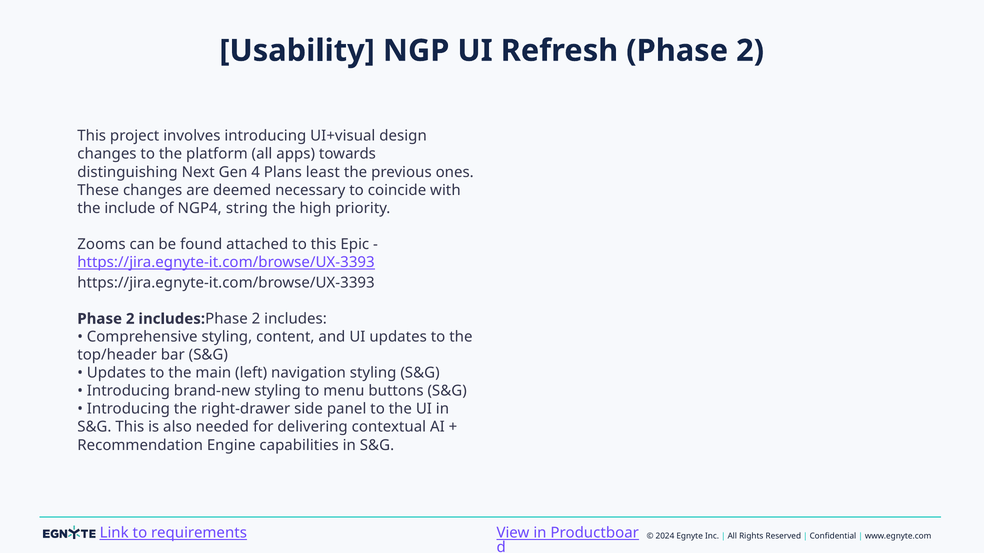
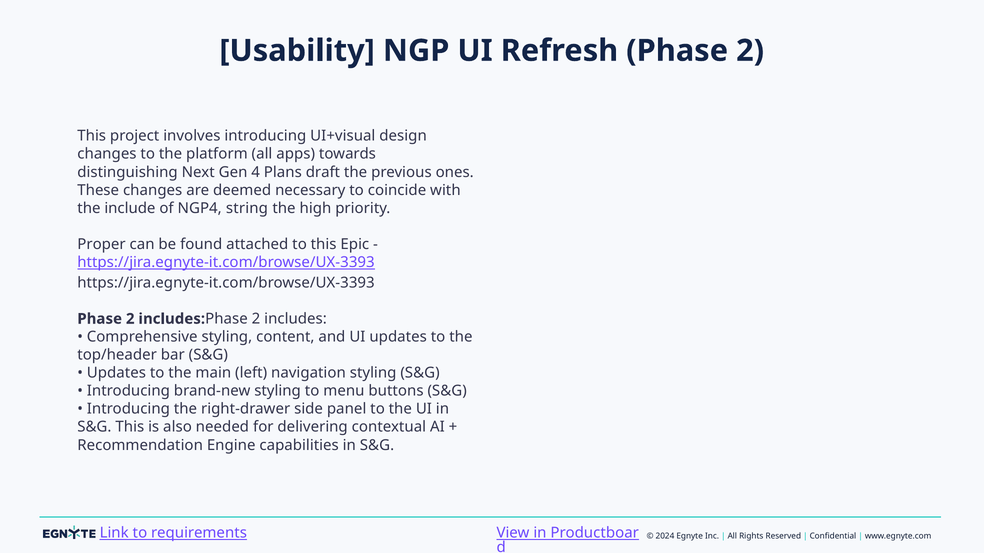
least: least -> draft
Zooms: Zooms -> Proper
